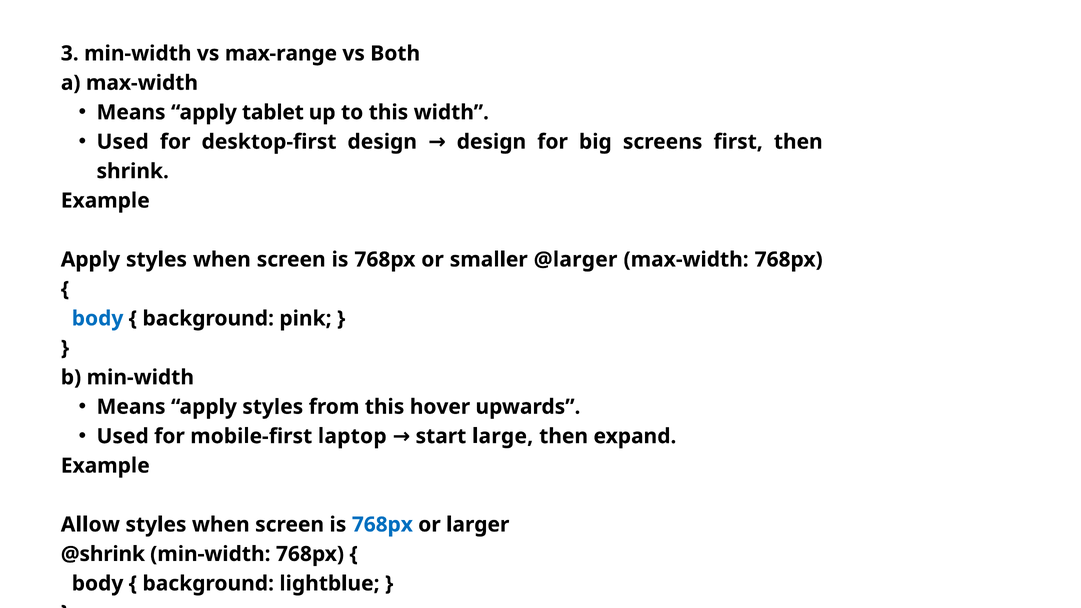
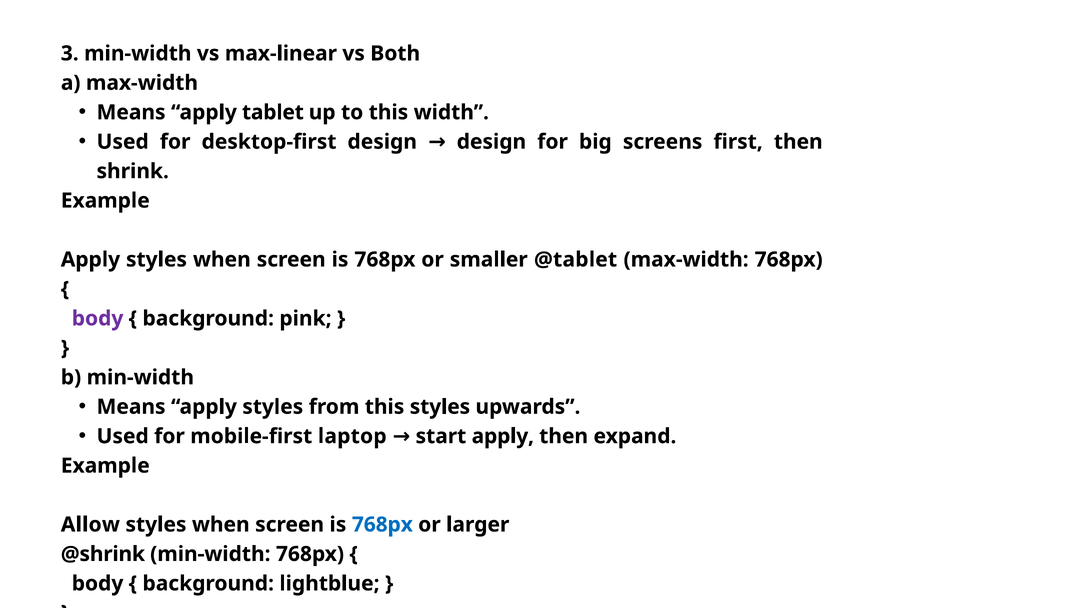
max-range: max-range -> max-linear
@larger: @larger -> @tablet
body at (98, 319) colour: blue -> purple
this hover: hover -> styles
start large: large -> apply
